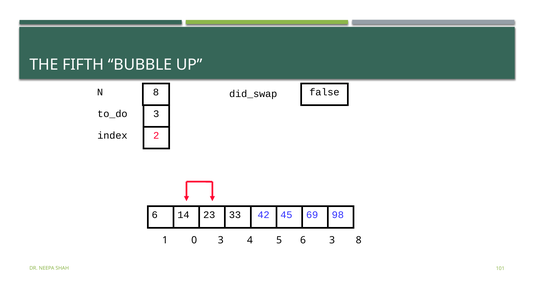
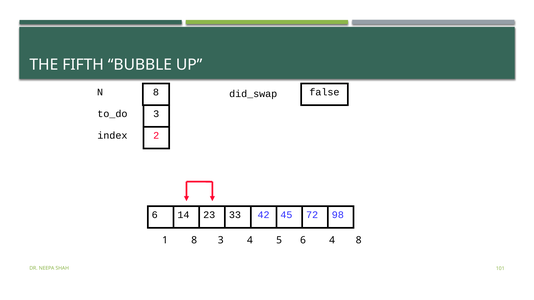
69: 69 -> 72
1 0: 0 -> 8
6 3: 3 -> 4
